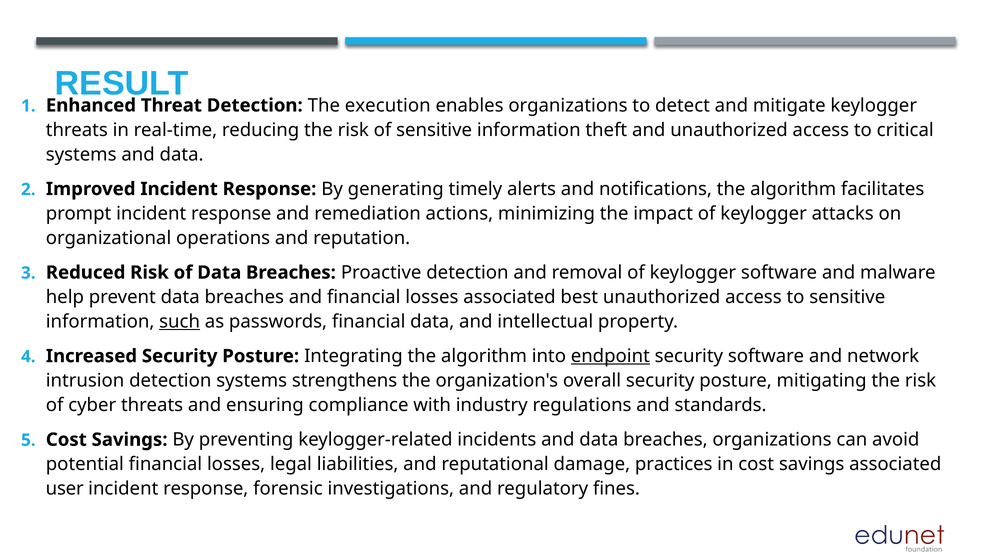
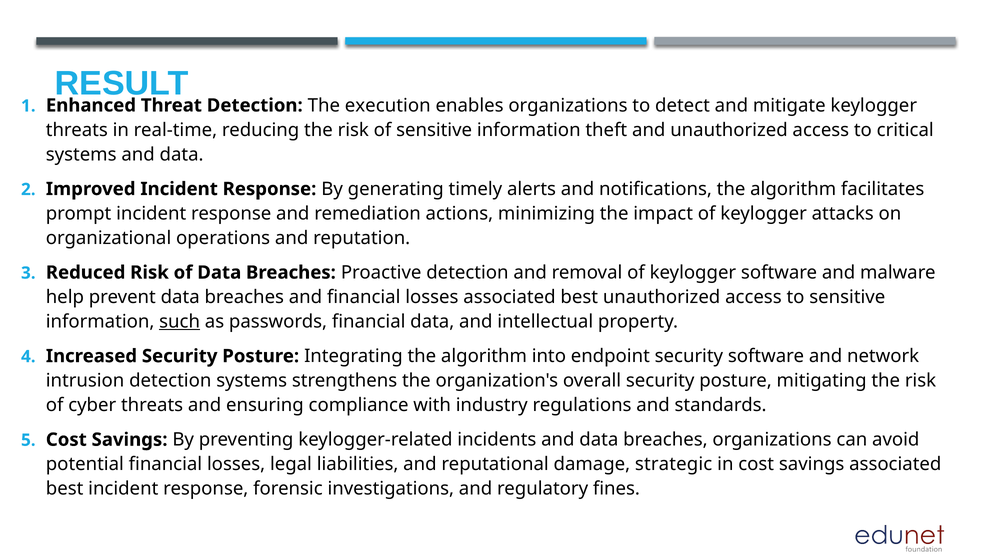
endpoint underline: present -> none
practices: practices -> strategic
user at (65, 489): user -> best
